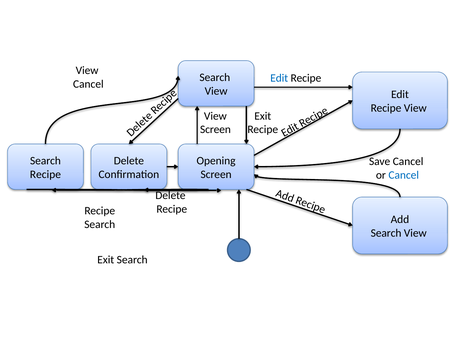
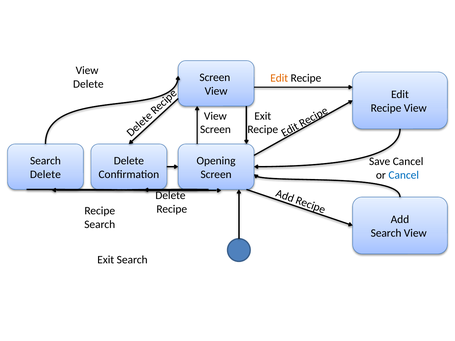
Search at (215, 77): Search -> Screen
Edit at (279, 78) colour: blue -> orange
Cancel at (88, 84): Cancel -> Delete
Recipe at (45, 174): Recipe -> Delete
